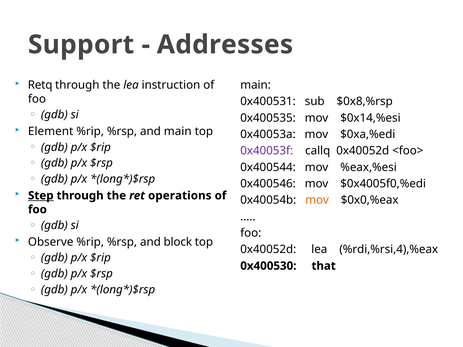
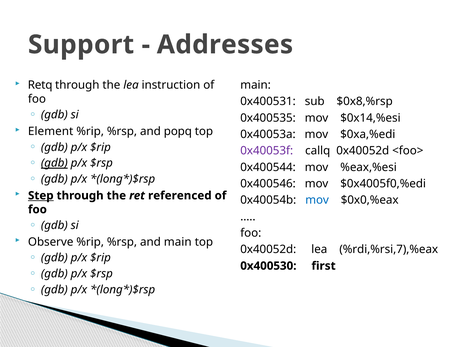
and main: main -> popq
gdb at (54, 163) underline: none -> present
operations: operations -> referenced
mov at (317, 200) colour: orange -> blue
and block: block -> main
%rdi,%rsi,4),%eax: %rdi,%rsi,4),%eax -> %rdi,%rsi,7),%eax
that: that -> first
